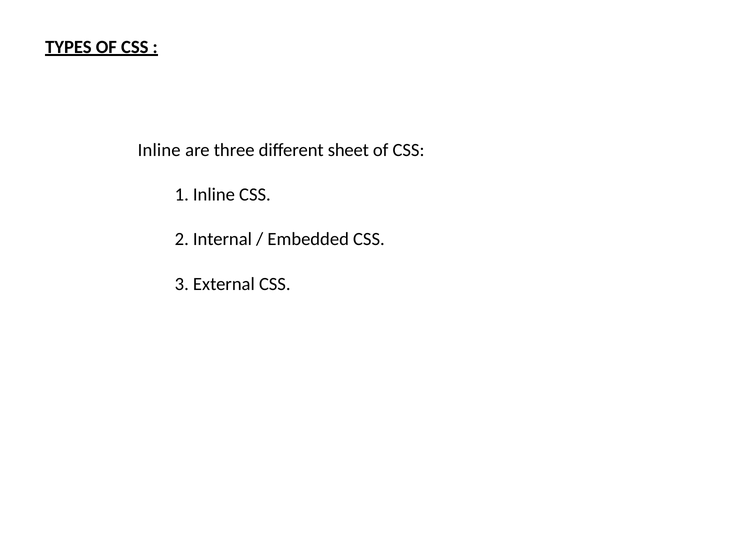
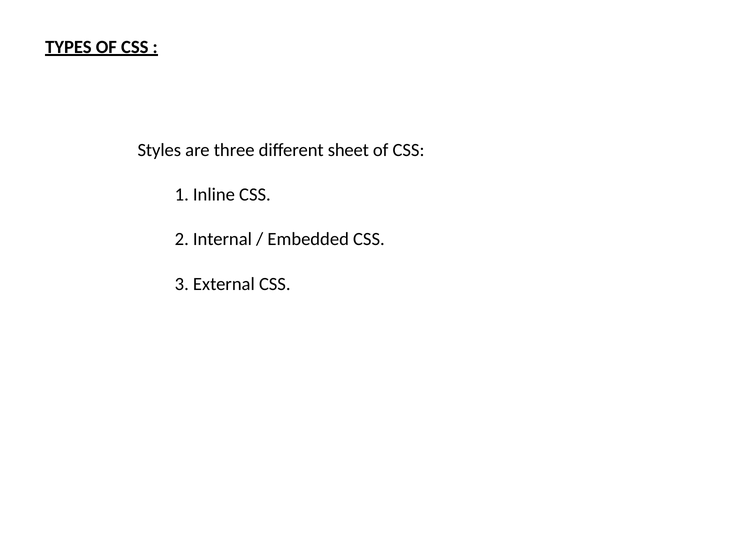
Inline at (159, 150): Inline -> Styles
